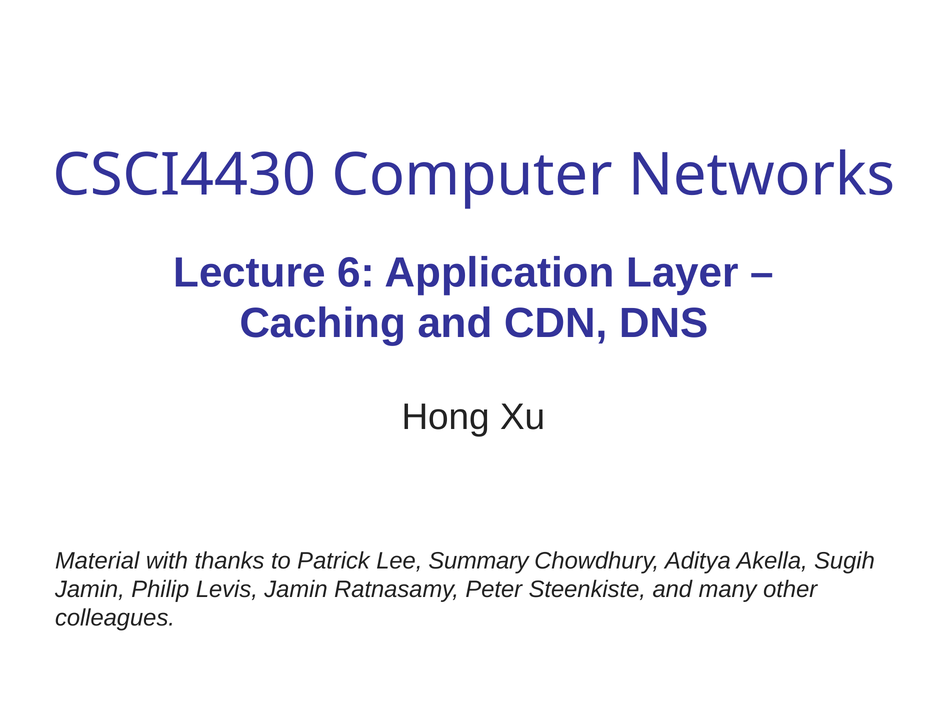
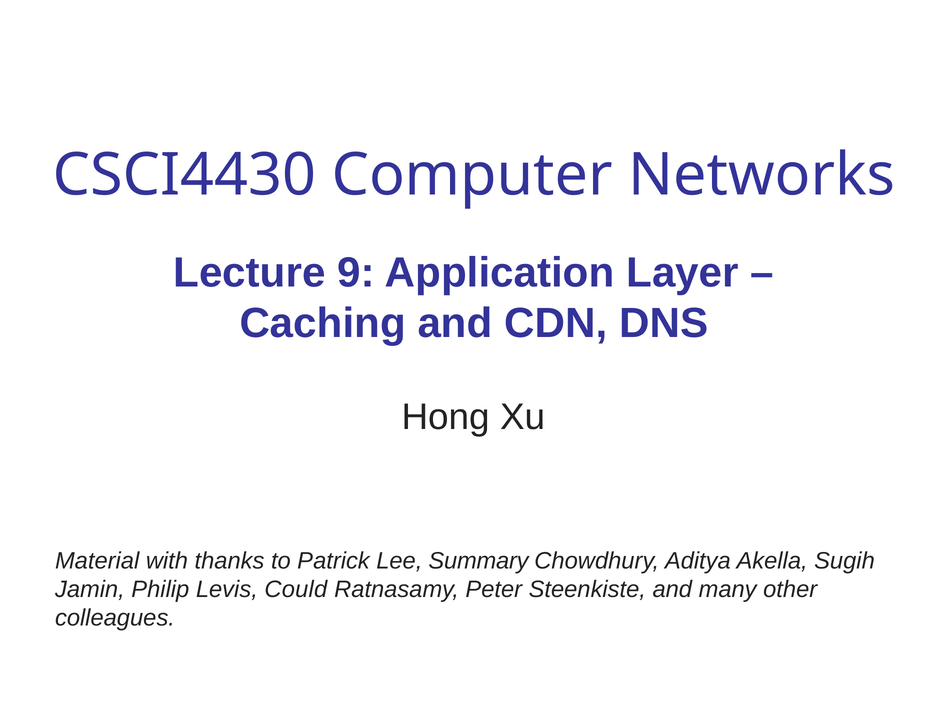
6: 6 -> 9
Levis Jamin: Jamin -> Could
